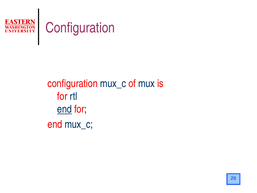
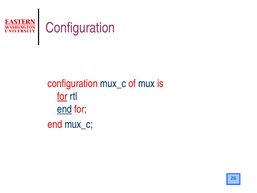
for at (62, 96) underline: none -> present
